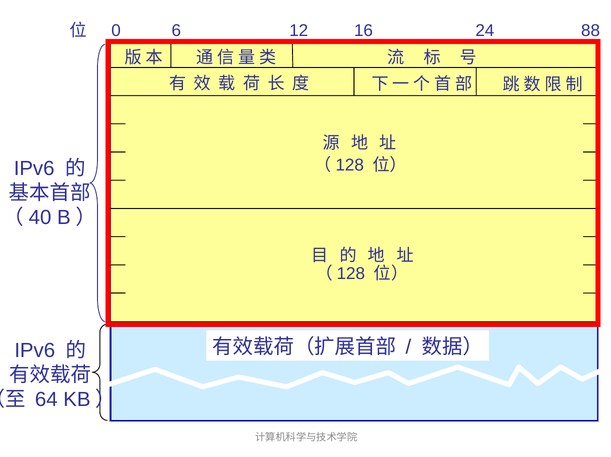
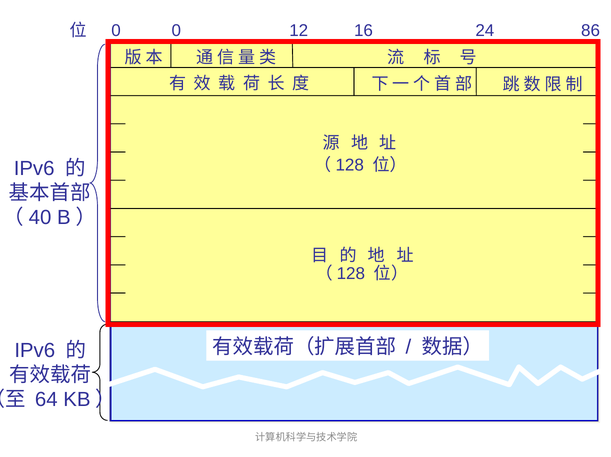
0 6: 6 -> 0
88: 88 -> 86
